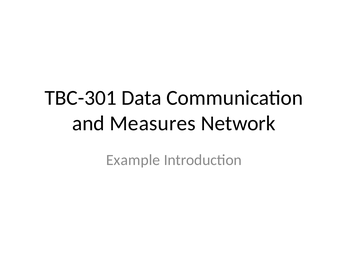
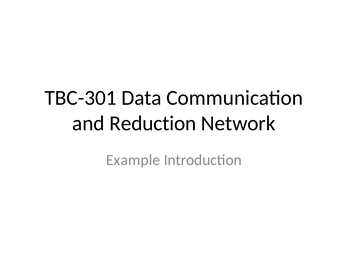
Measures: Measures -> Reduction
